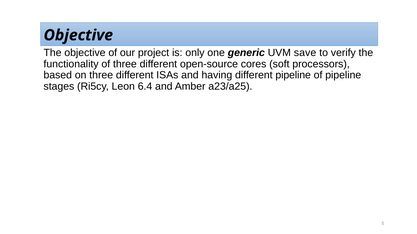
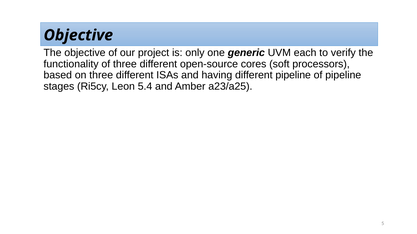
save: save -> each
6.4: 6.4 -> 5.4
